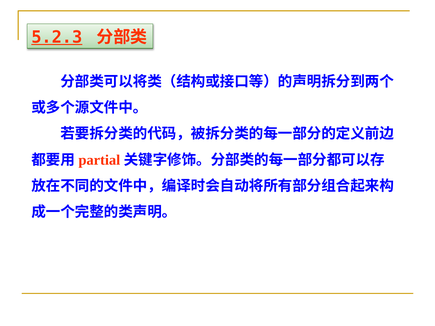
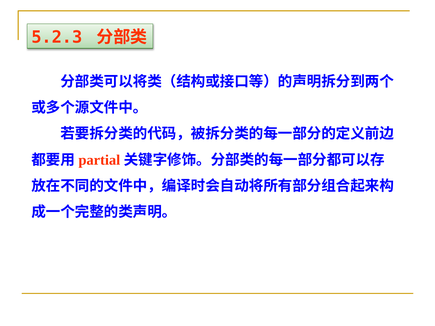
5.2.3 underline: present -> none
